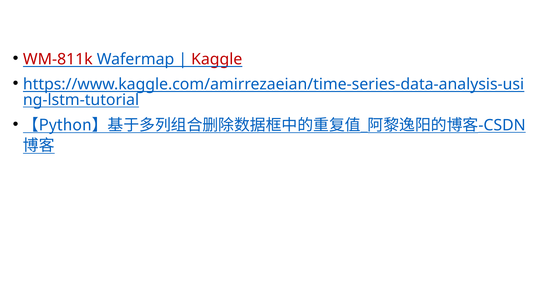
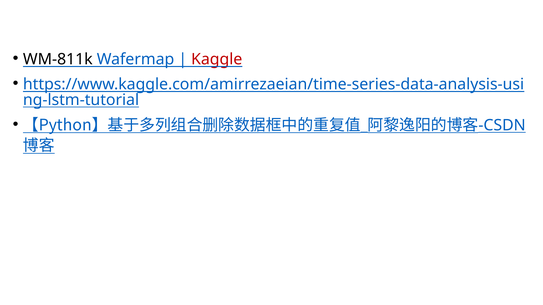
WM-811k colour: red -> black
